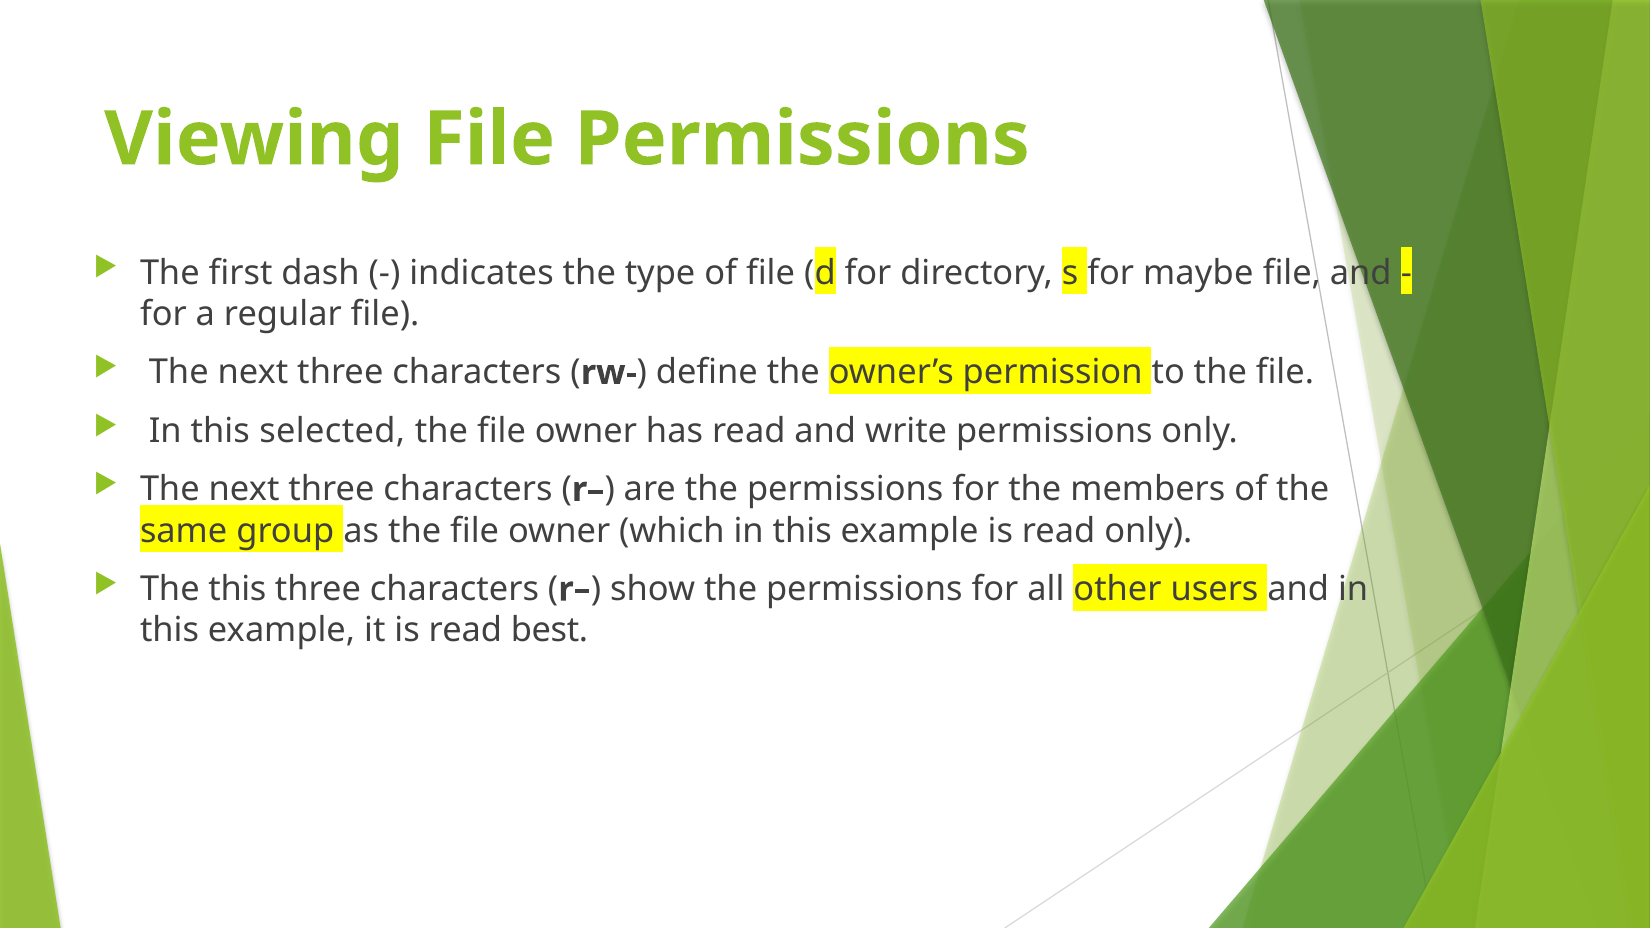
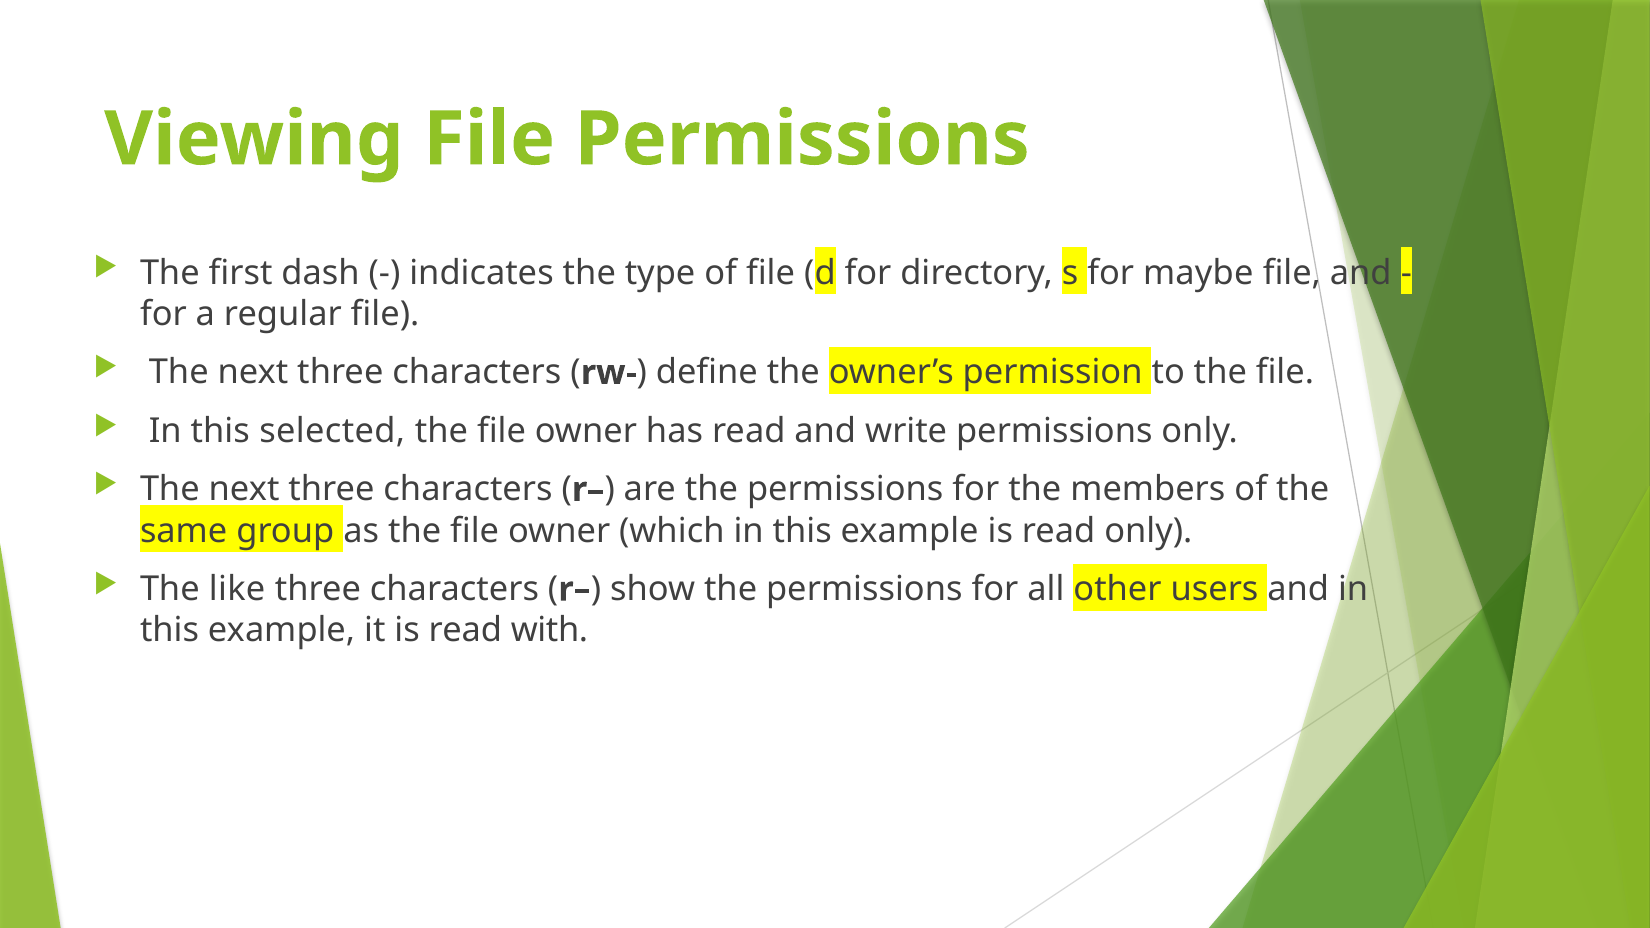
The this: this -> like
best: best -> with
